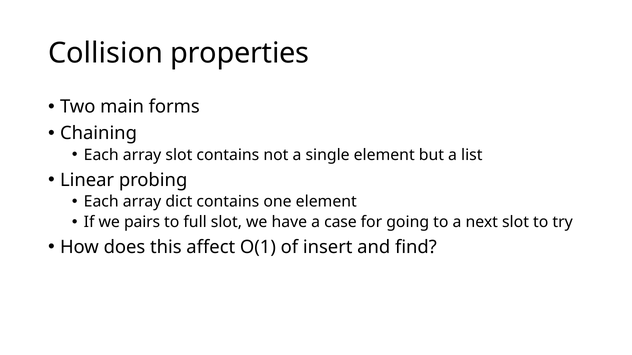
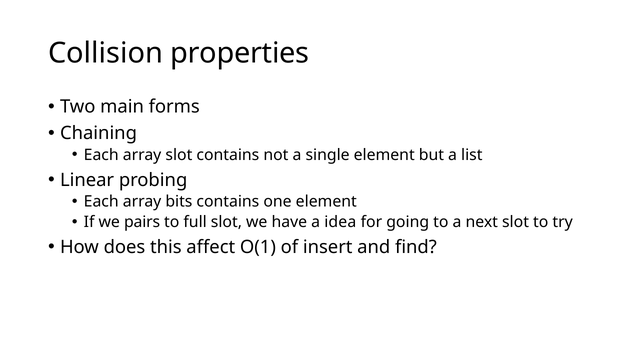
dict: dict -> bits
case: case -> idea
